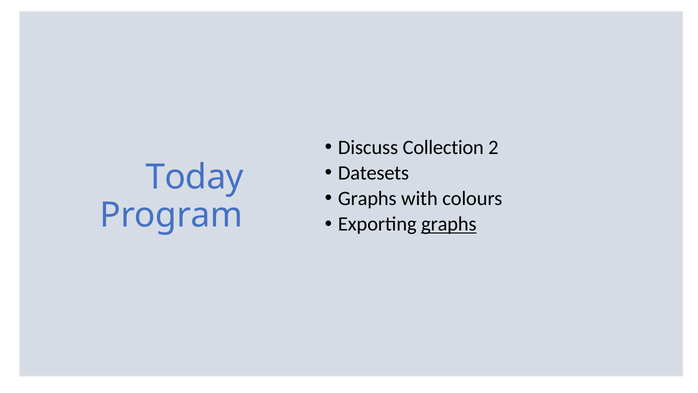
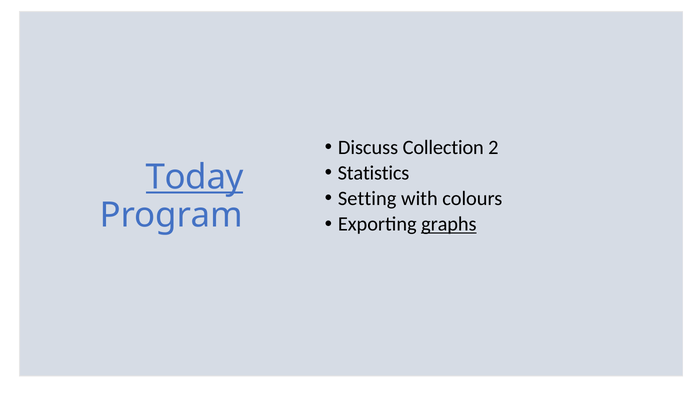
Datesets: Datesets -> Statistics
Today underline: none -> present
Graphs at (367, 198): Graphs -> Setting
